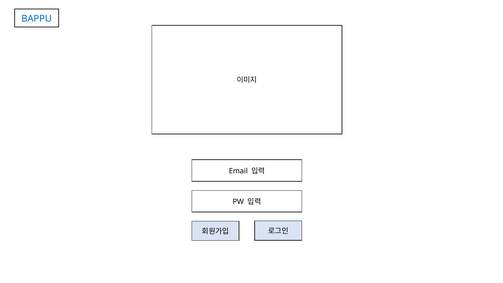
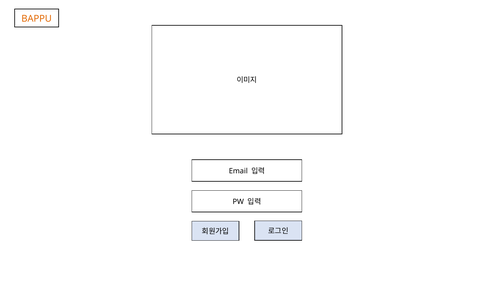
BAPPU colour: blue -> orange
